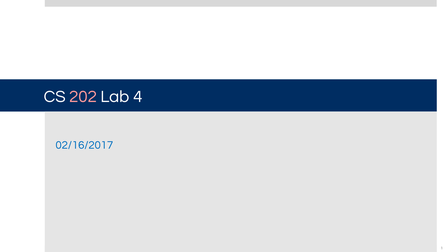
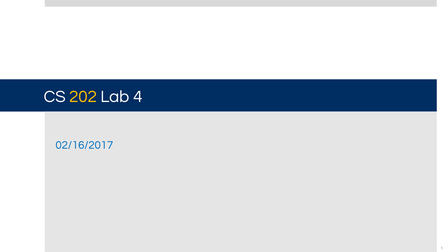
202 colour: pink -> yellow
